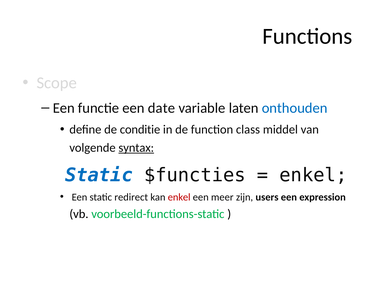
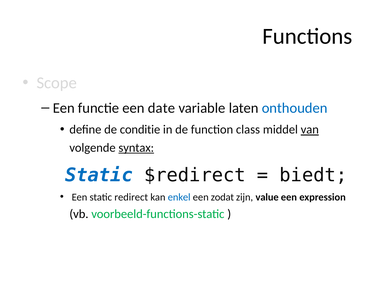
van underline: none -> present
$functies: $functies -> $redirect
enkel at (313, 175): enkel -> biedt
enkel at (179, 197) colour: red -> blue
meer: meer -> zodat
users: users -> value
